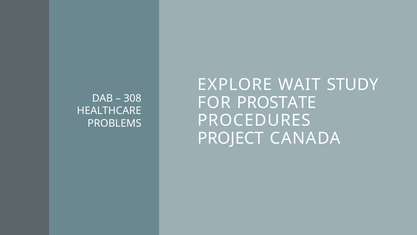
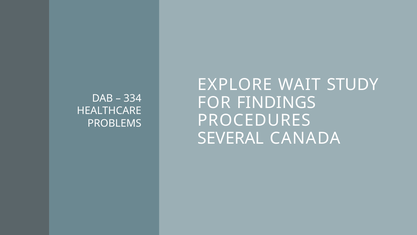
308: 308 -> 334
PROSTATE: PROSTATE -> FINDINGS
PROJECT: PROJECT -> SEVERAL
